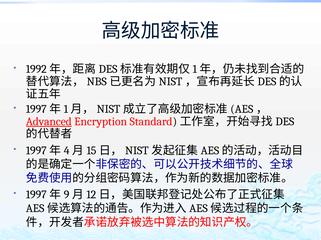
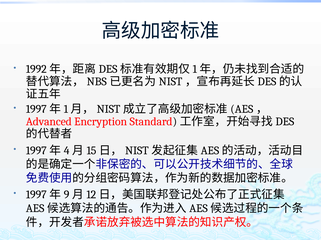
Advanced underline: present -> none
